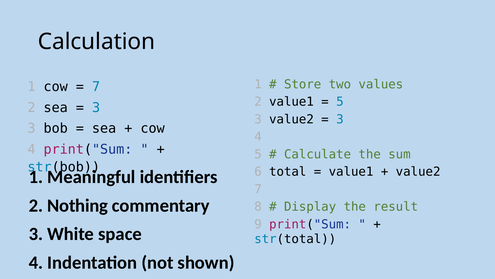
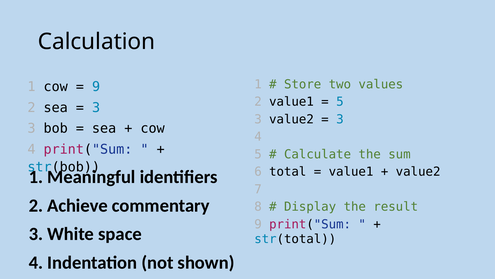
7 at (96, 87): 7 -> 9
Nothing: Nothing -> Achieve
